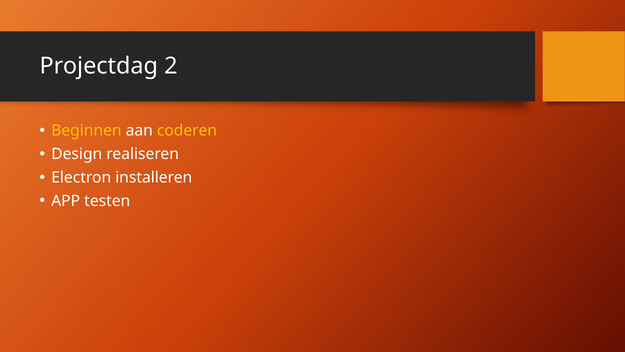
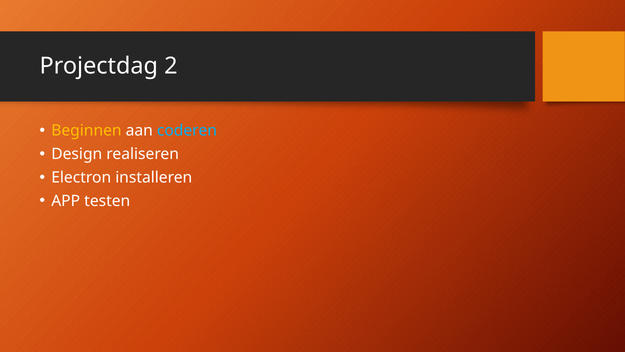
coderen colour: yellow -> light blue
